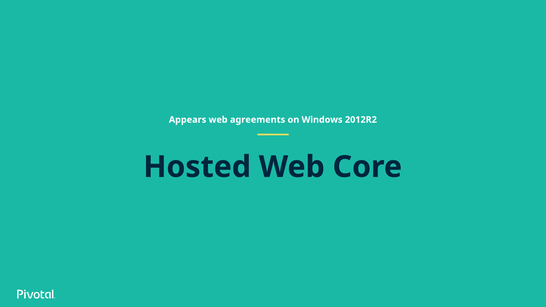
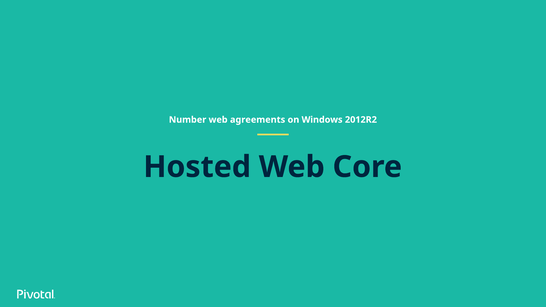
Appears: Appears -> Number
